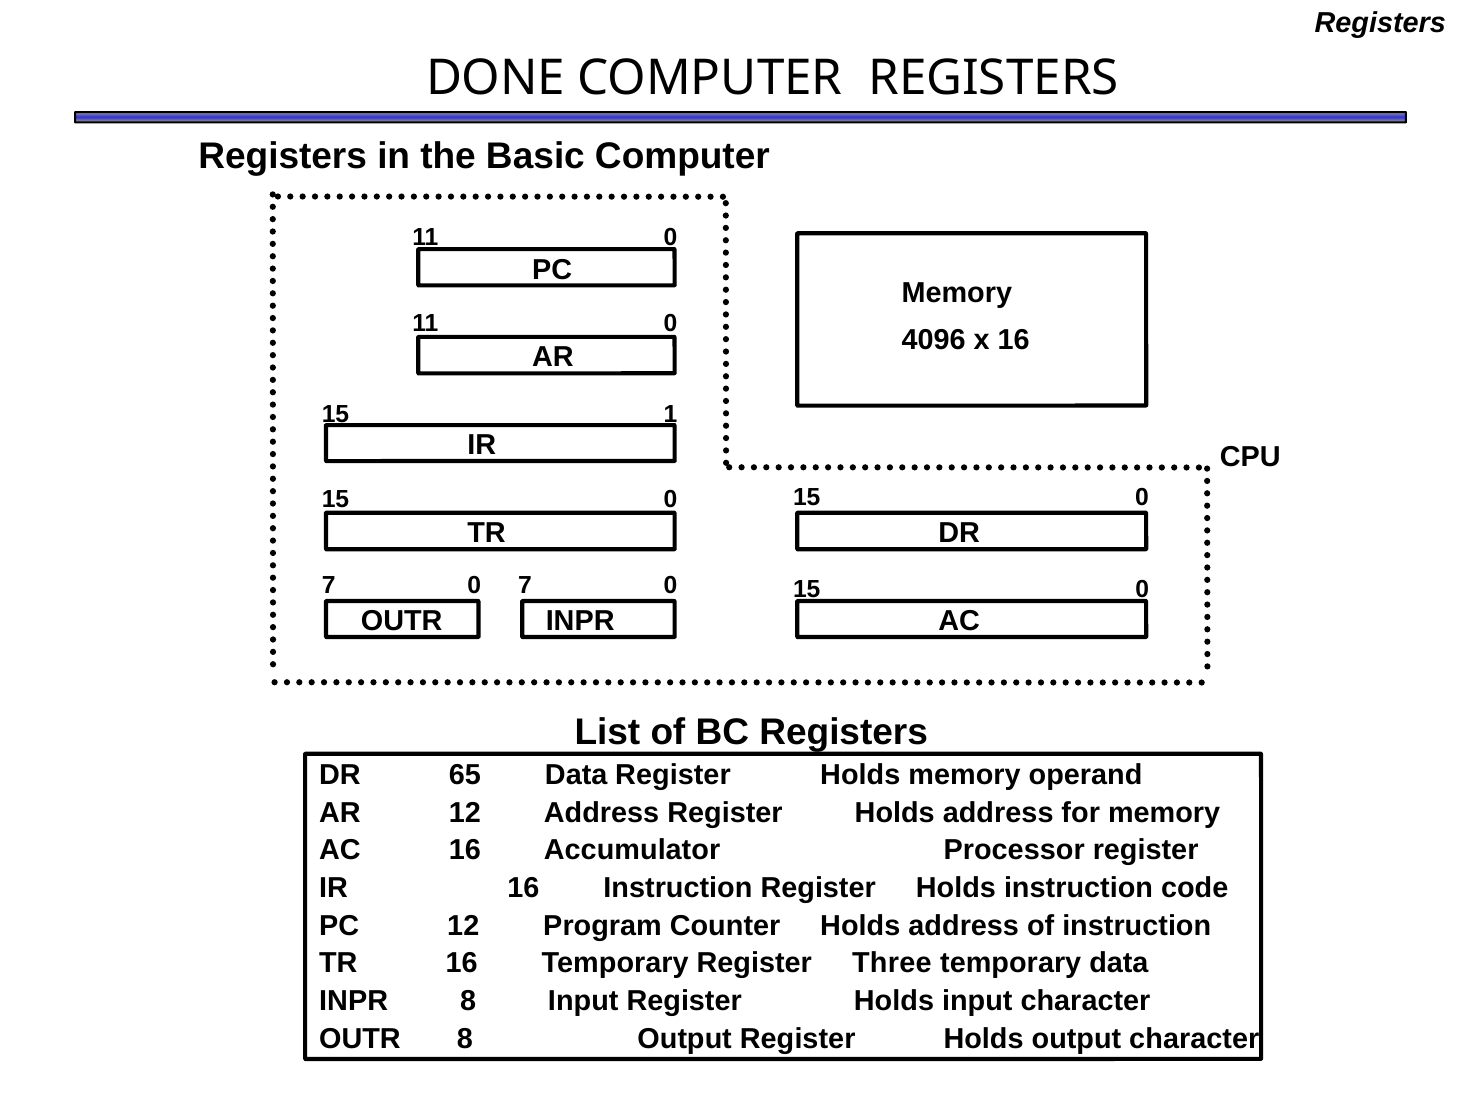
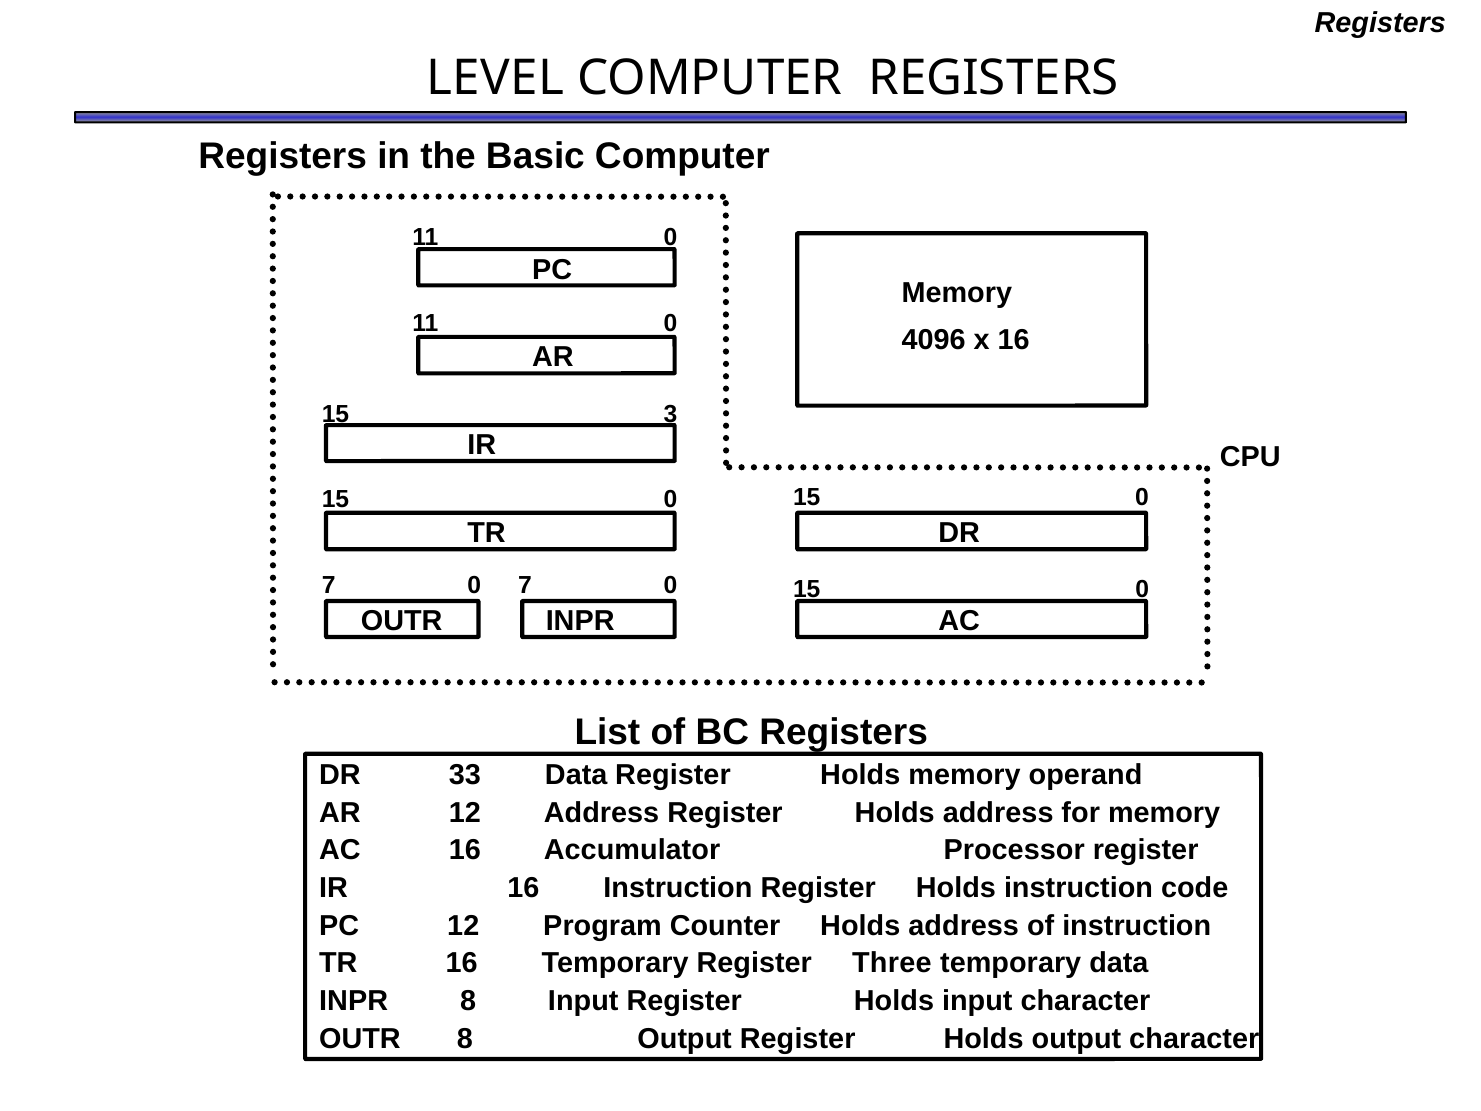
DONE: DONE -> LEVEL
1: 1 -> 3
65: 65 -> 33
